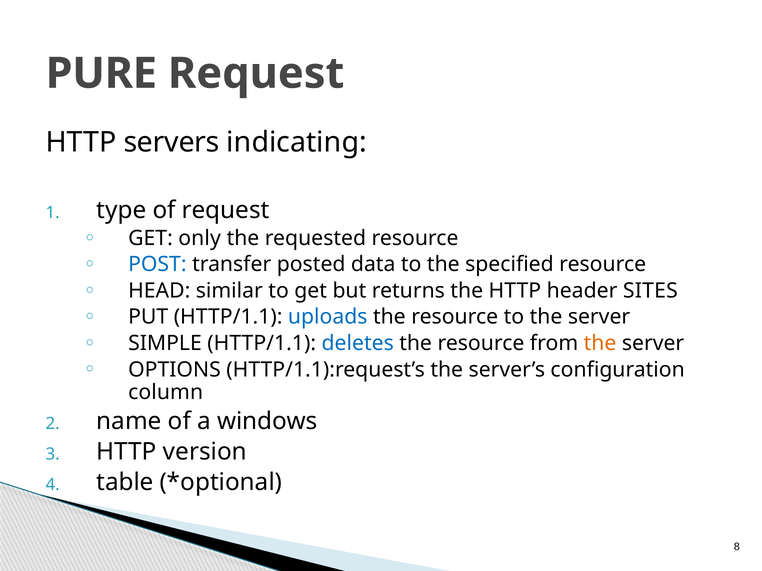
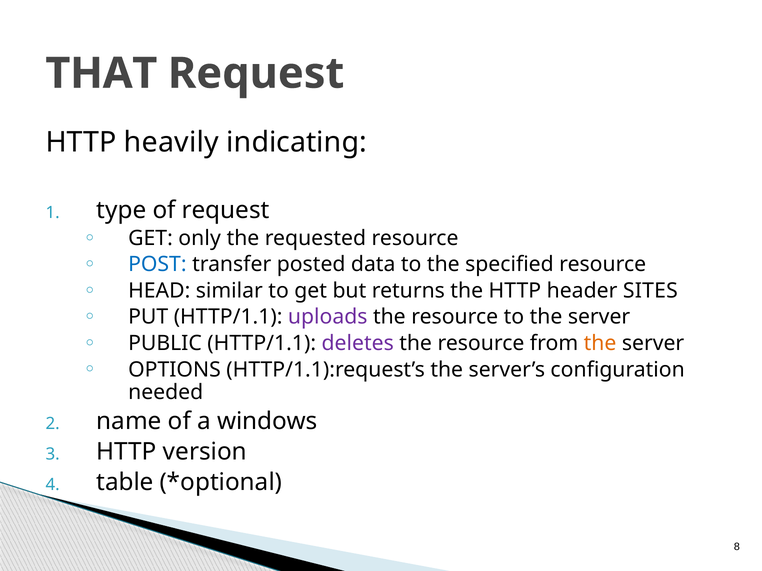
PURE: PURE -> THAT
servers: servers -> heavily
uploads colour: blue -> purple
SIMPLE: SIMPLE -> PUBLIC
deletes colour: blue -> purple
column: column -> needed
